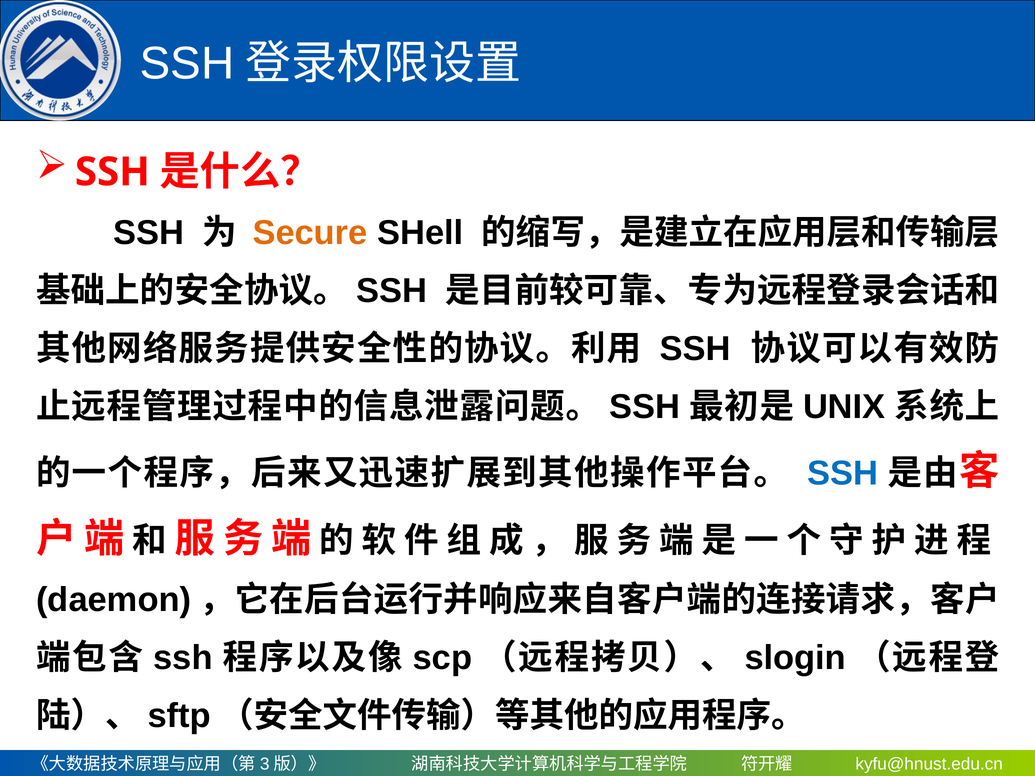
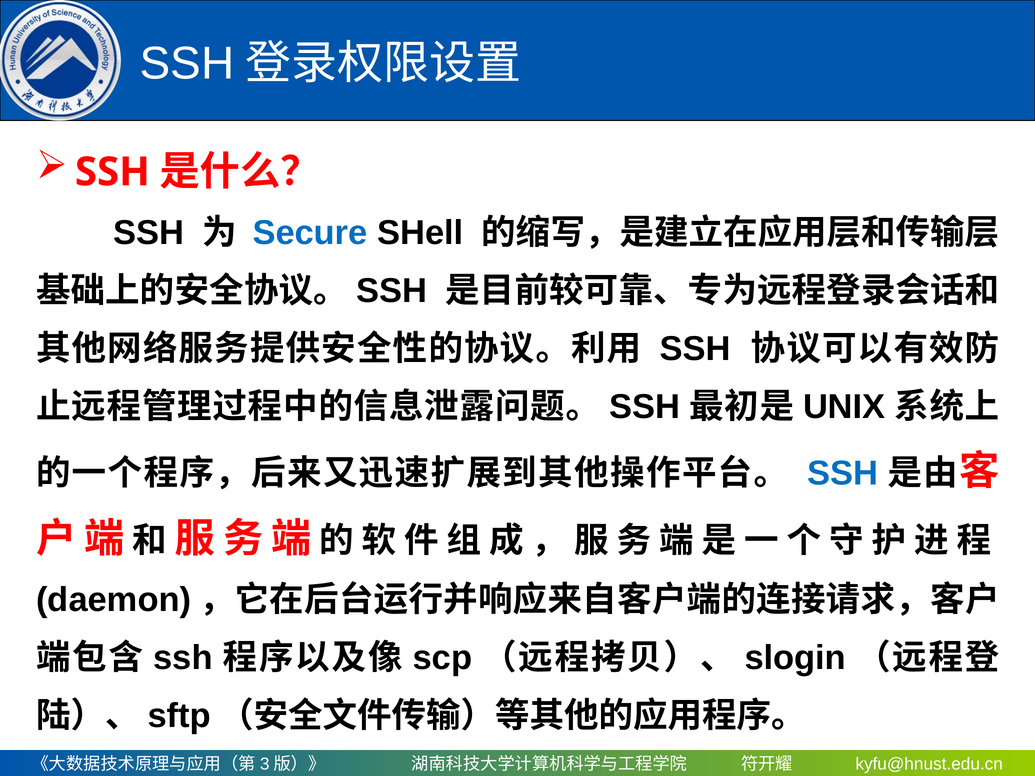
Secure colour: orange -> blue
